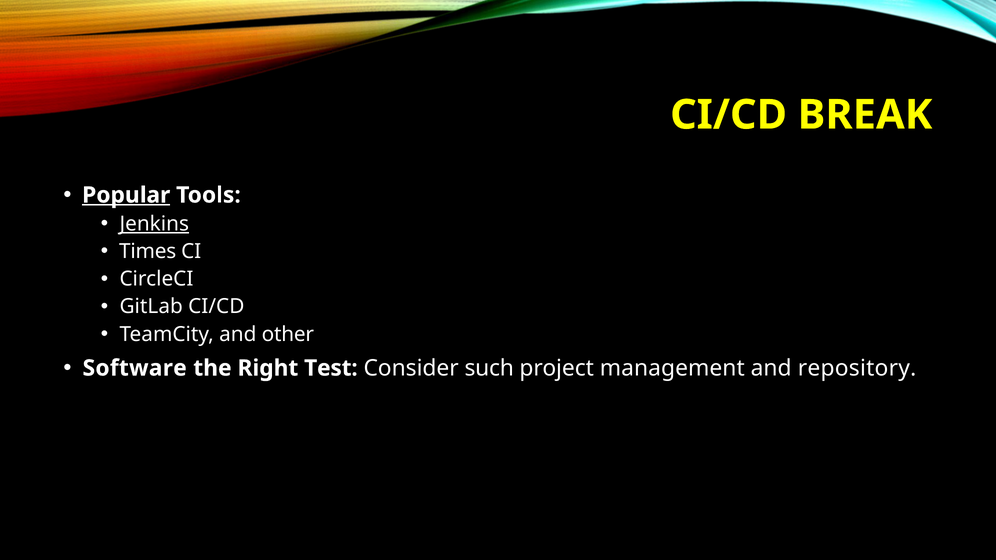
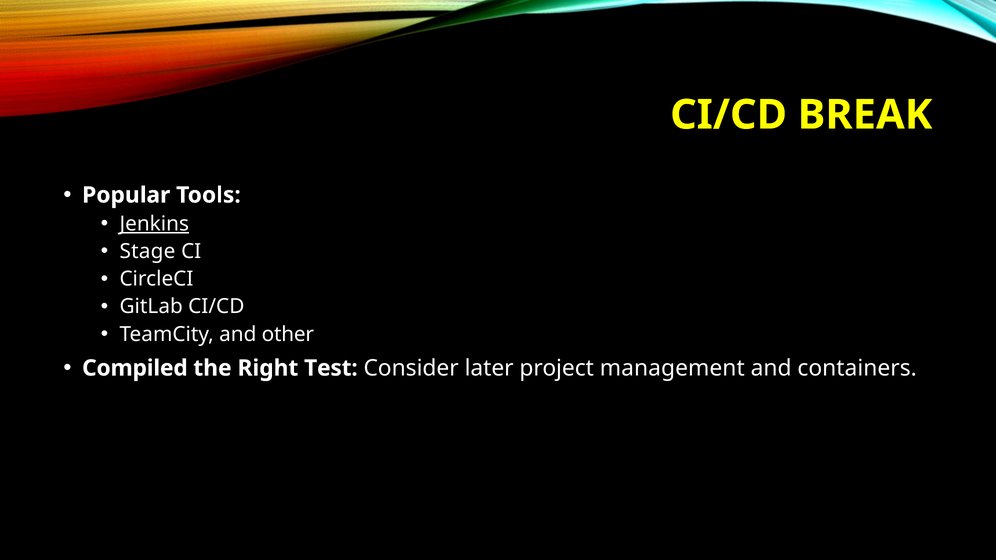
Popular underline: present -> none
Times: Times -> Stage
Software: Software -> Compiled
such: such -> later
repository: repository -> containers
